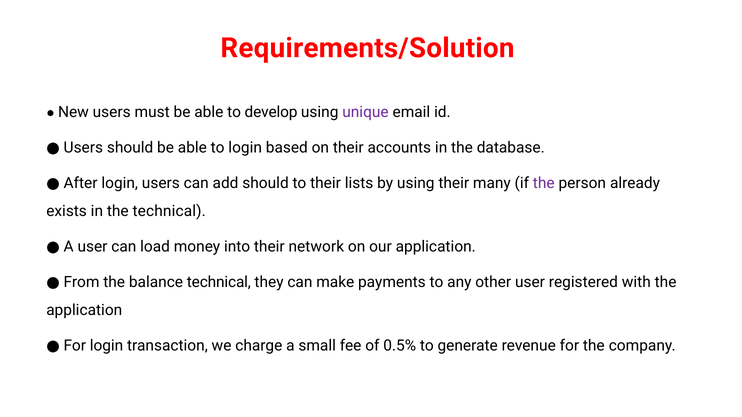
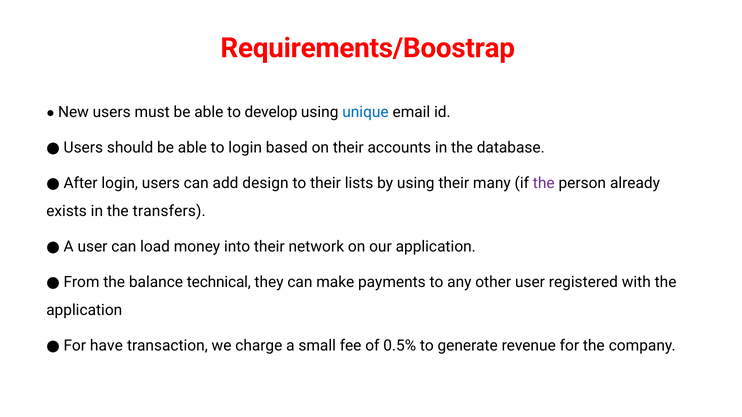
Requirements/Solution: Requirements/Solution -> Requirements/Boostrap
unique colour: purple -> blue
add should: should -> design
the technical: technical -> transfers
login at (107, 346): login -> have
